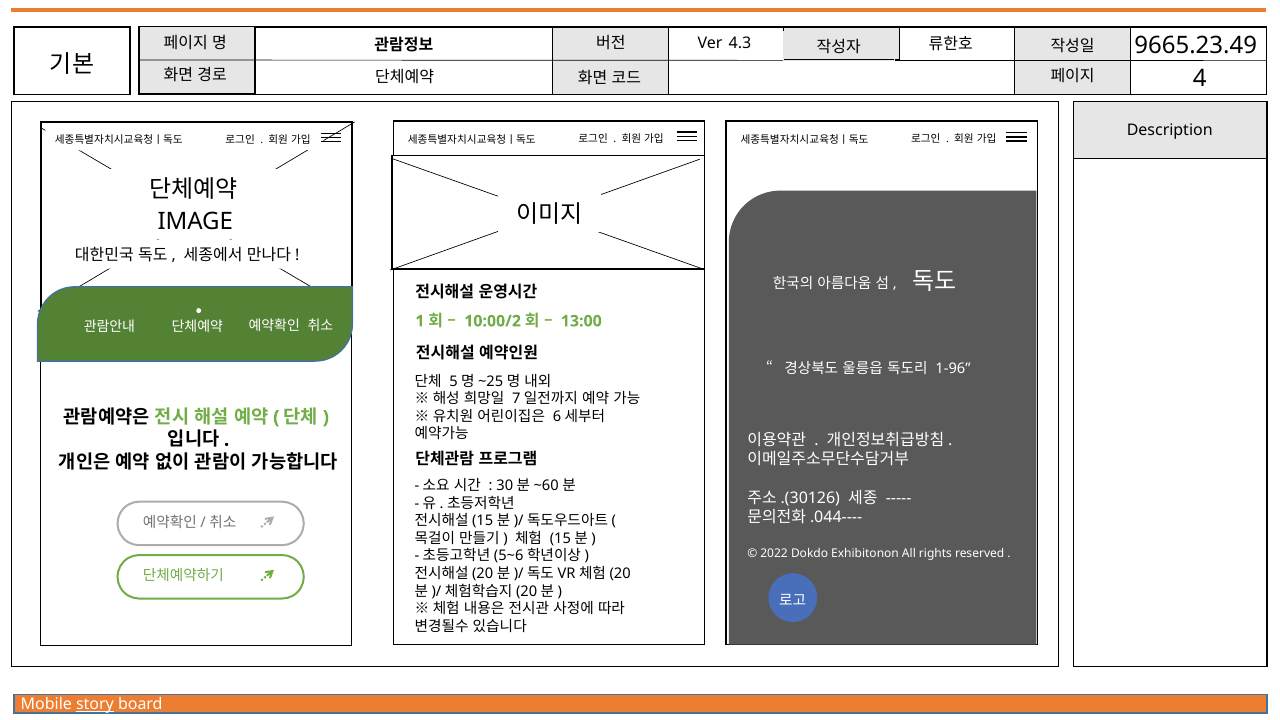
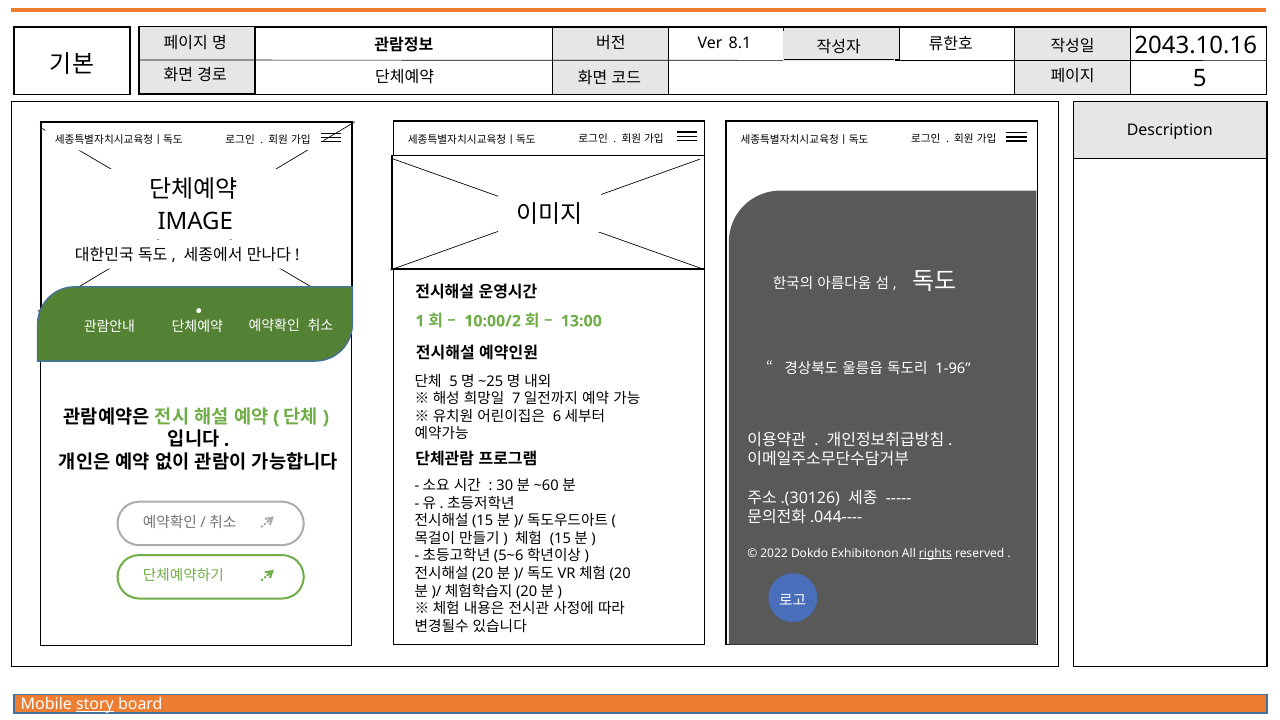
9665.23.49: 9665.23.49 -> 2043.10.16
4.3: 4.3 -> 8.1
4: 4 -> 5
rights underline: none -> present
